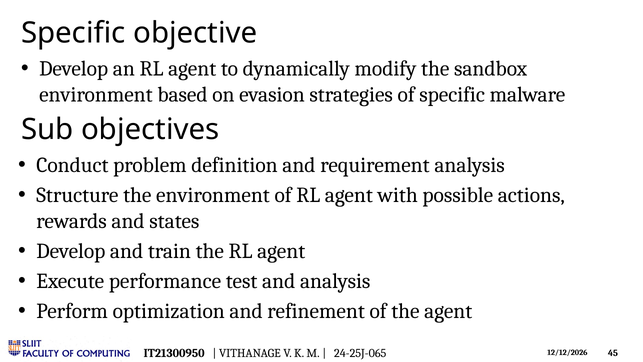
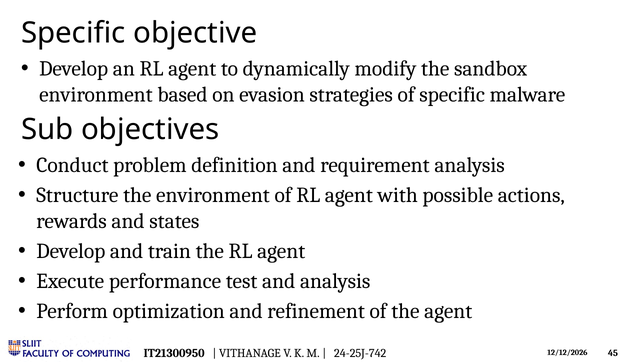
24-25J-065: 24-25J-065 -> 24-25J-742
